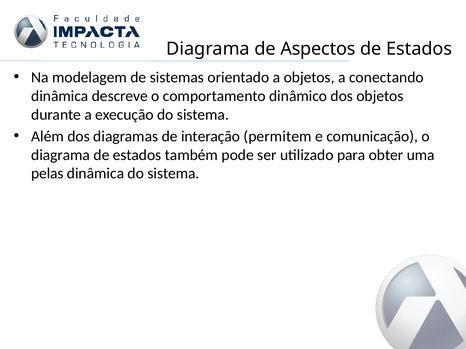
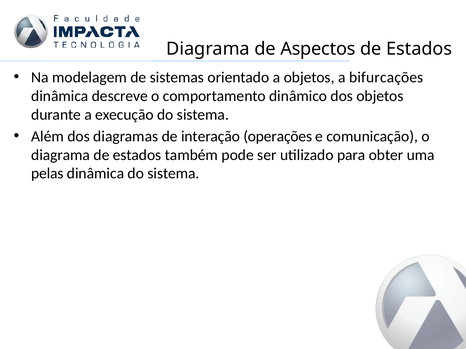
conectando: conectando -> bifurcações
permitem: permitem -> operações
